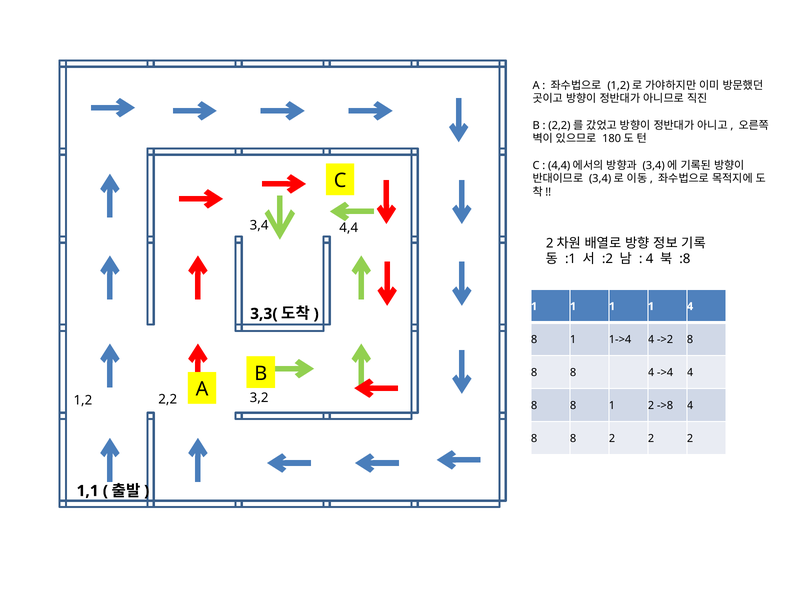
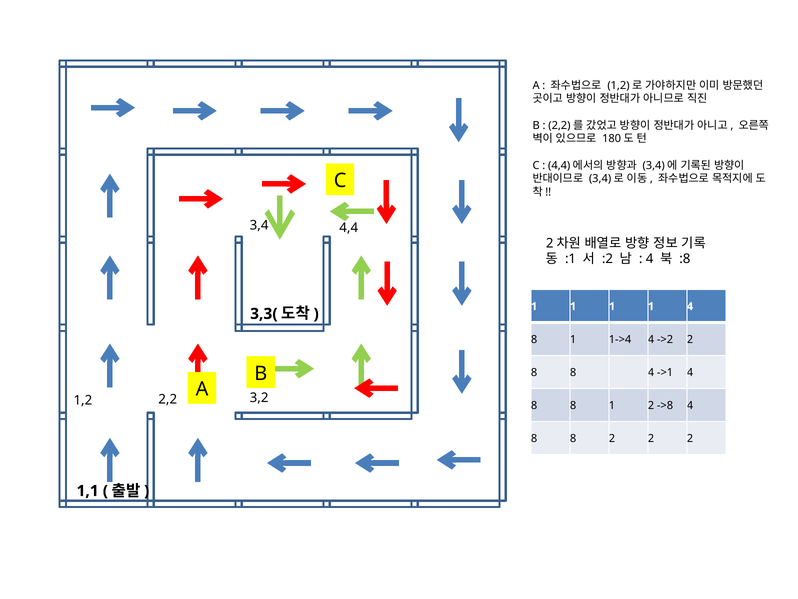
->2 8: 8 -> 2
->4: ->4 -> ->1
